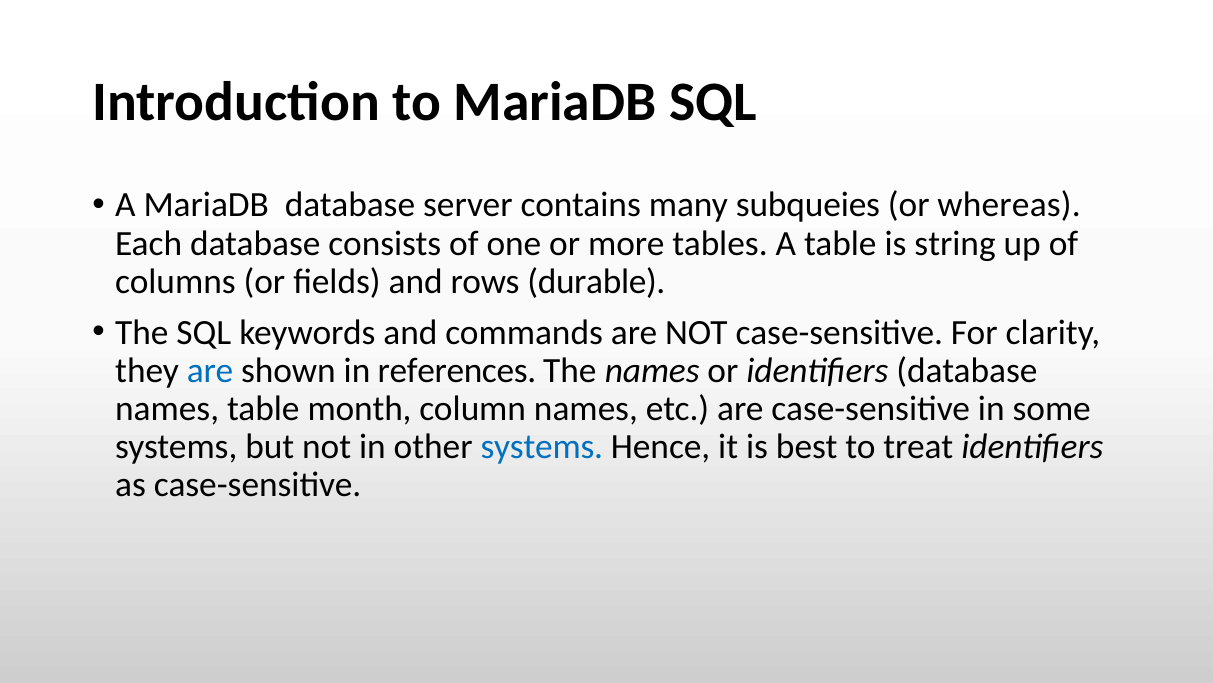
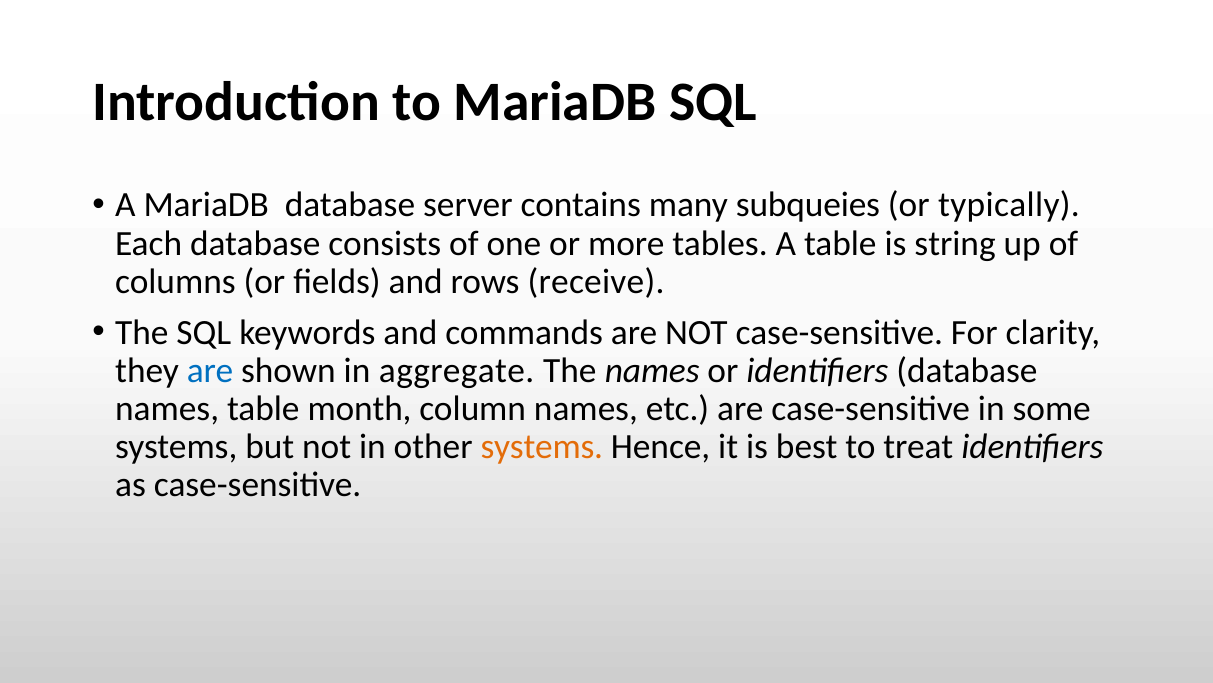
whereas: whereas -> typically
durable: durable -> receive
references: references -> aggregate
systems at (542, 447) colour: blue -> orange
